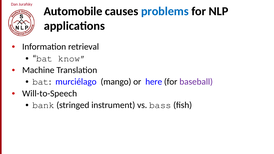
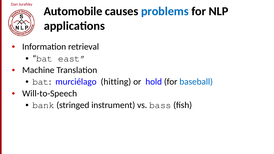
know: know -> east
mango: mango -> hitting
here: here -> hold
baseball colour: purple -> blue
